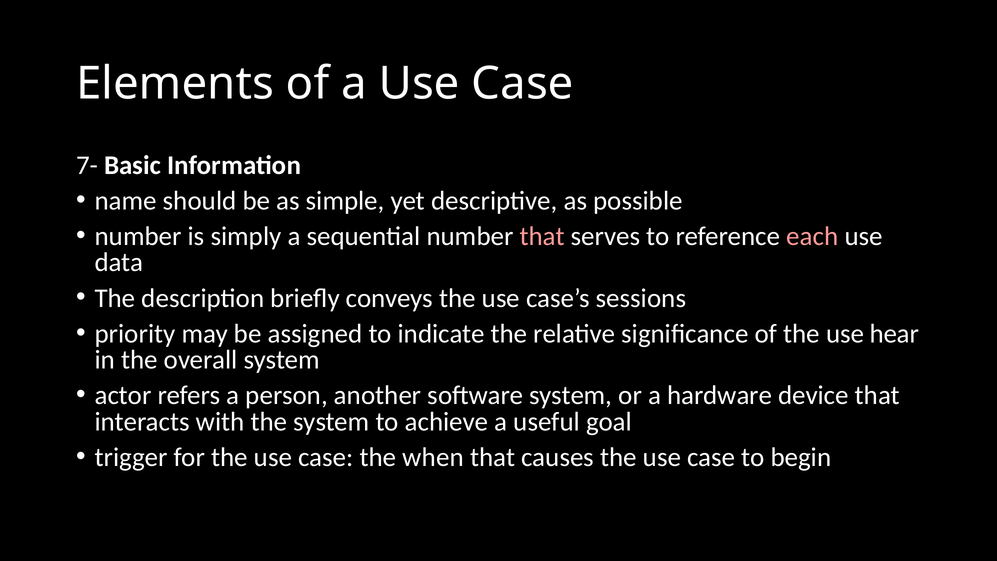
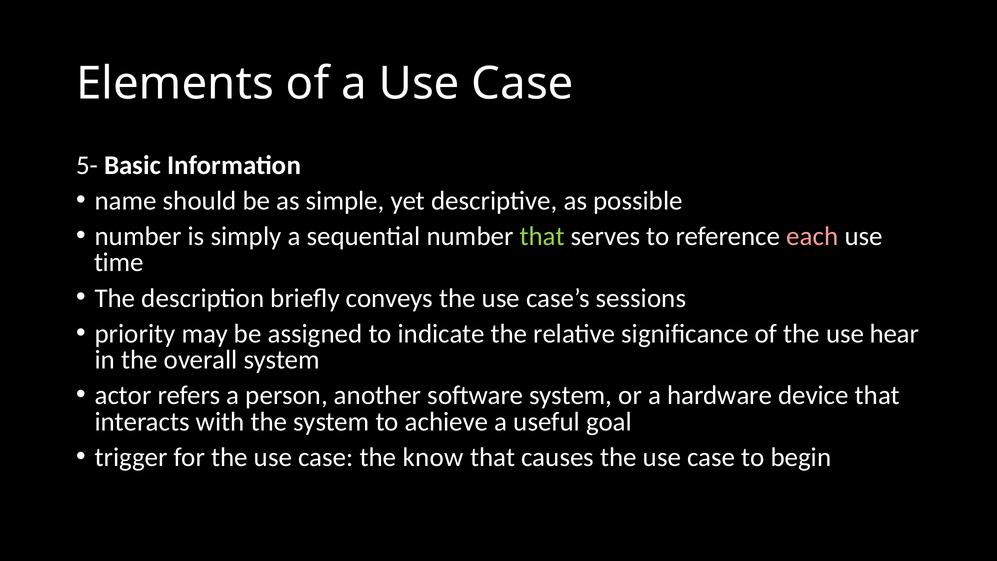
7-: 7- -> 5-
that at (542, 236) colour: pink -> light green
data: data -> time
when: when -> know
